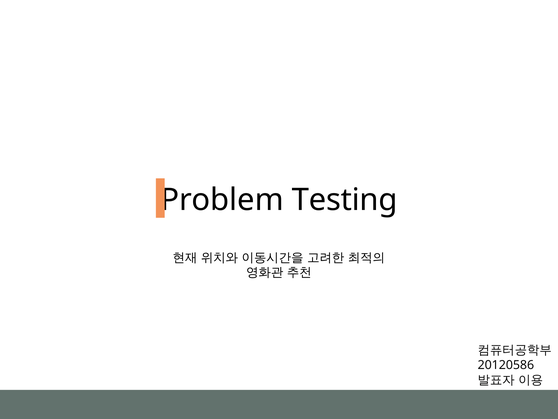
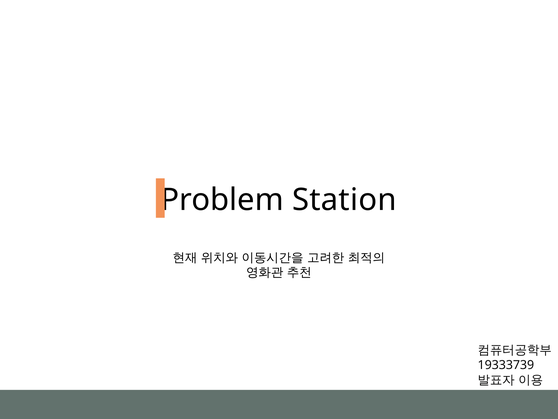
Testing: Testing -> Station
20120586: 20120586 -> 19333739
